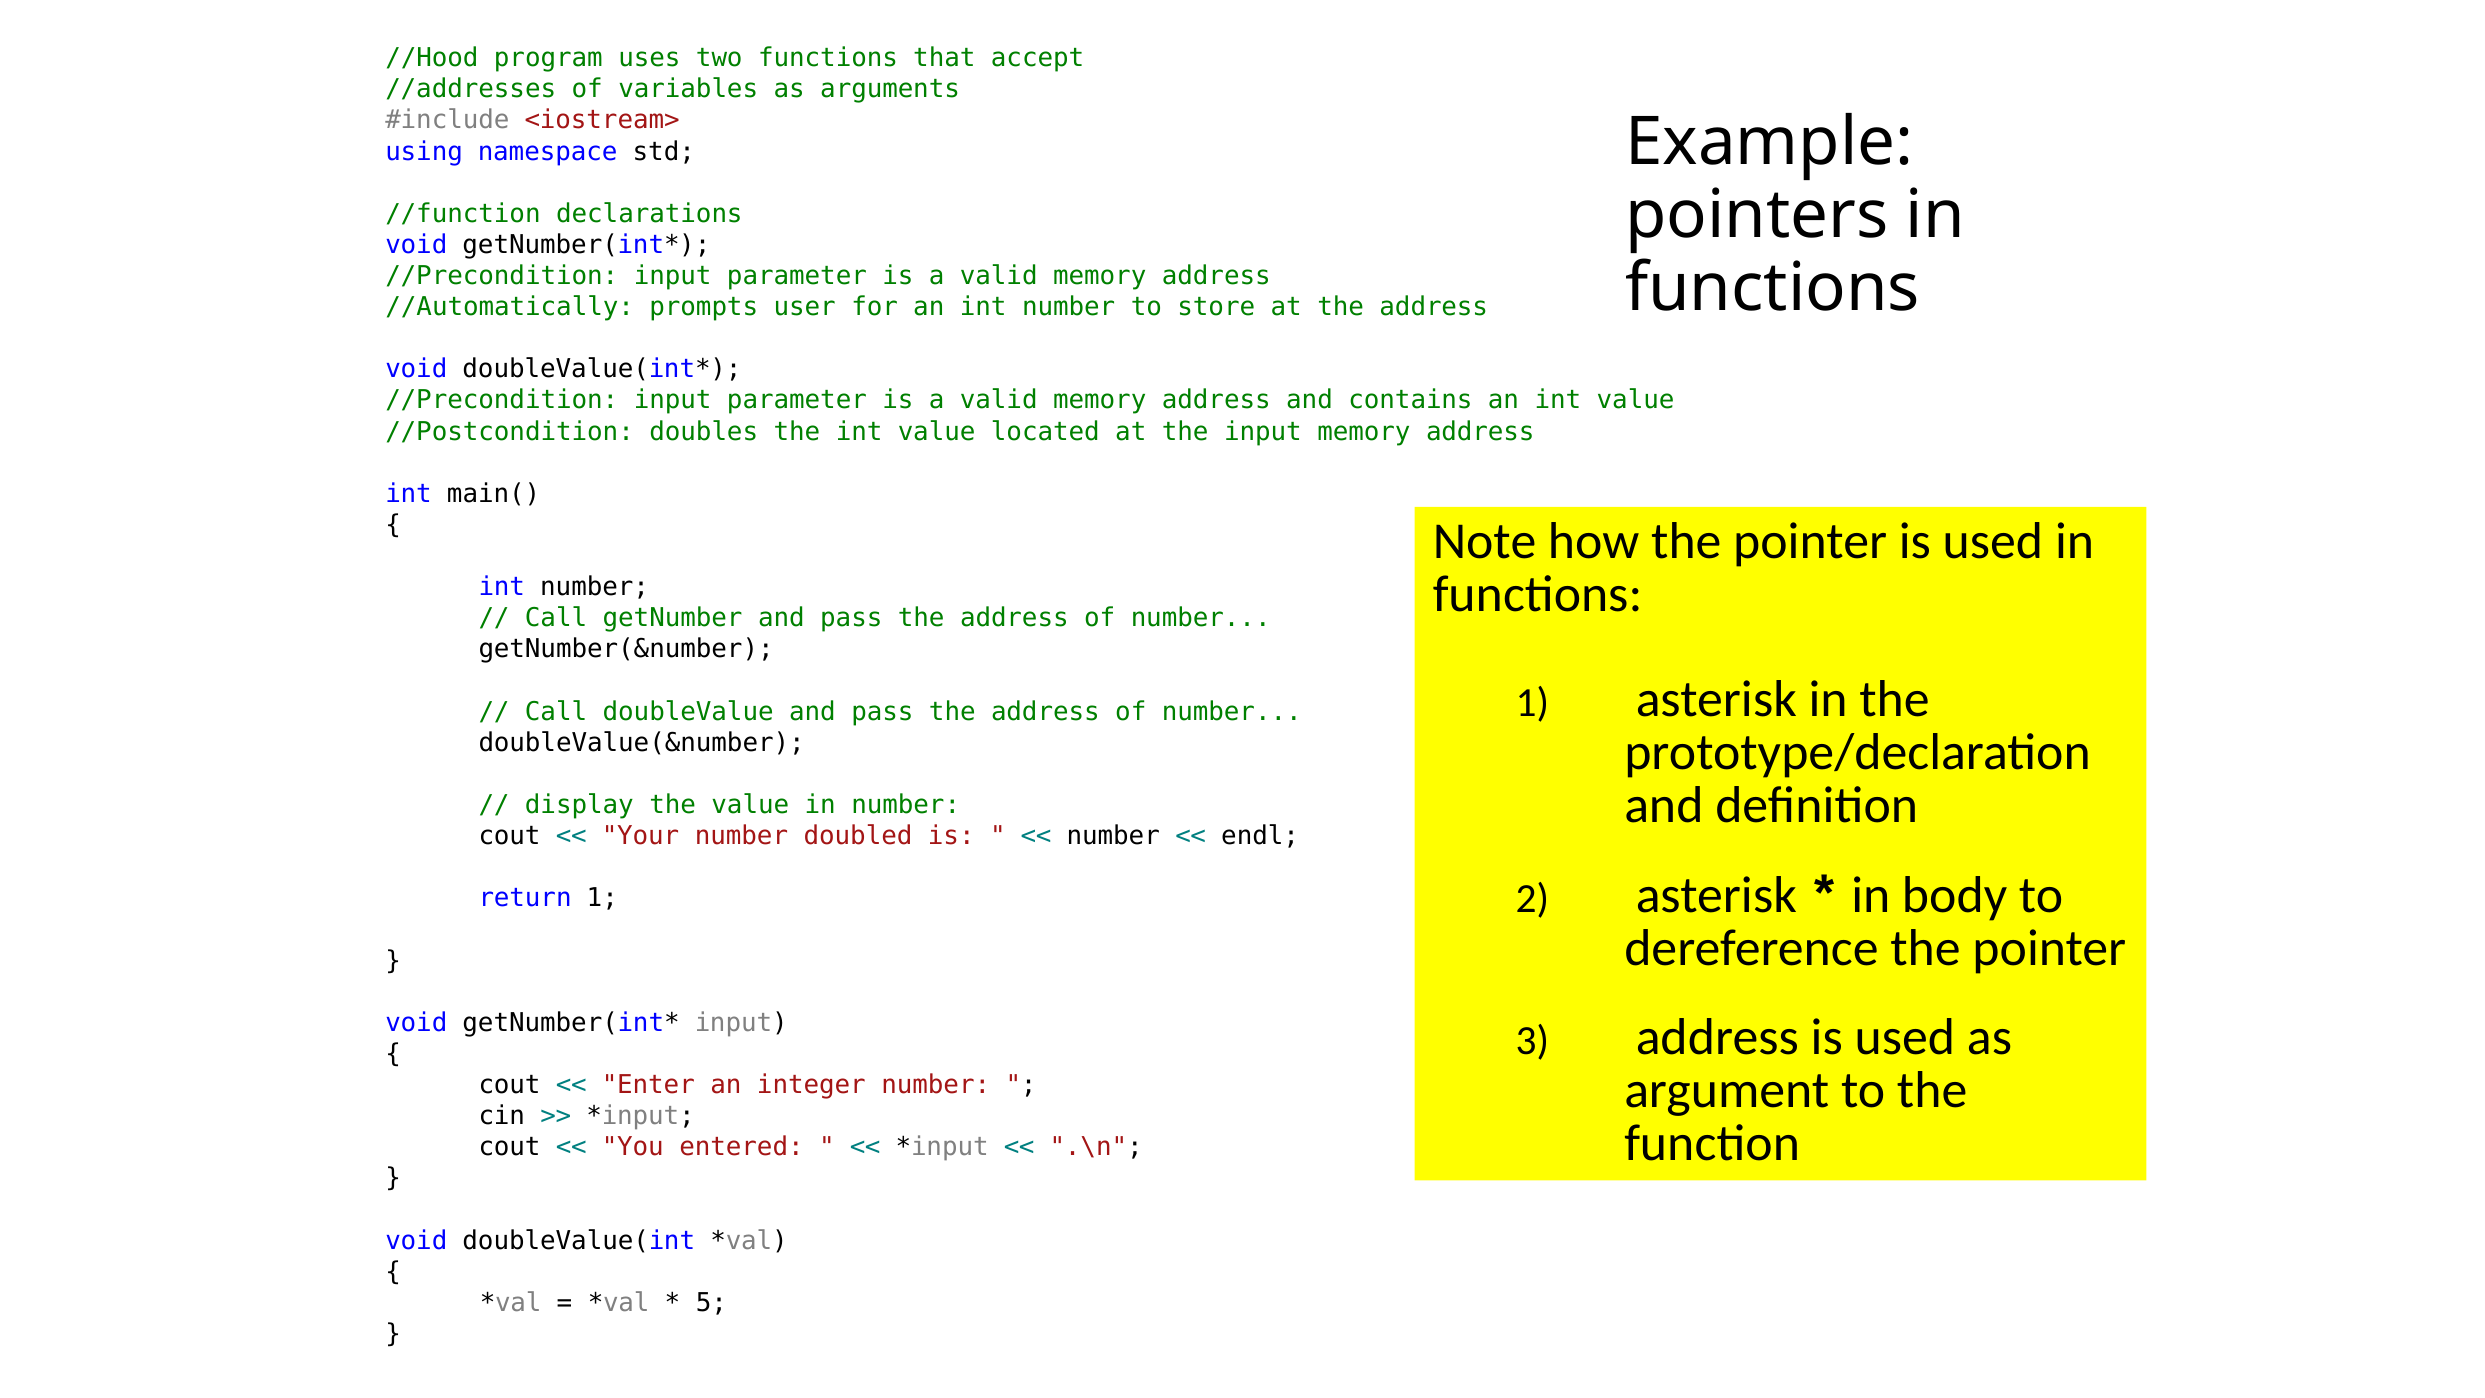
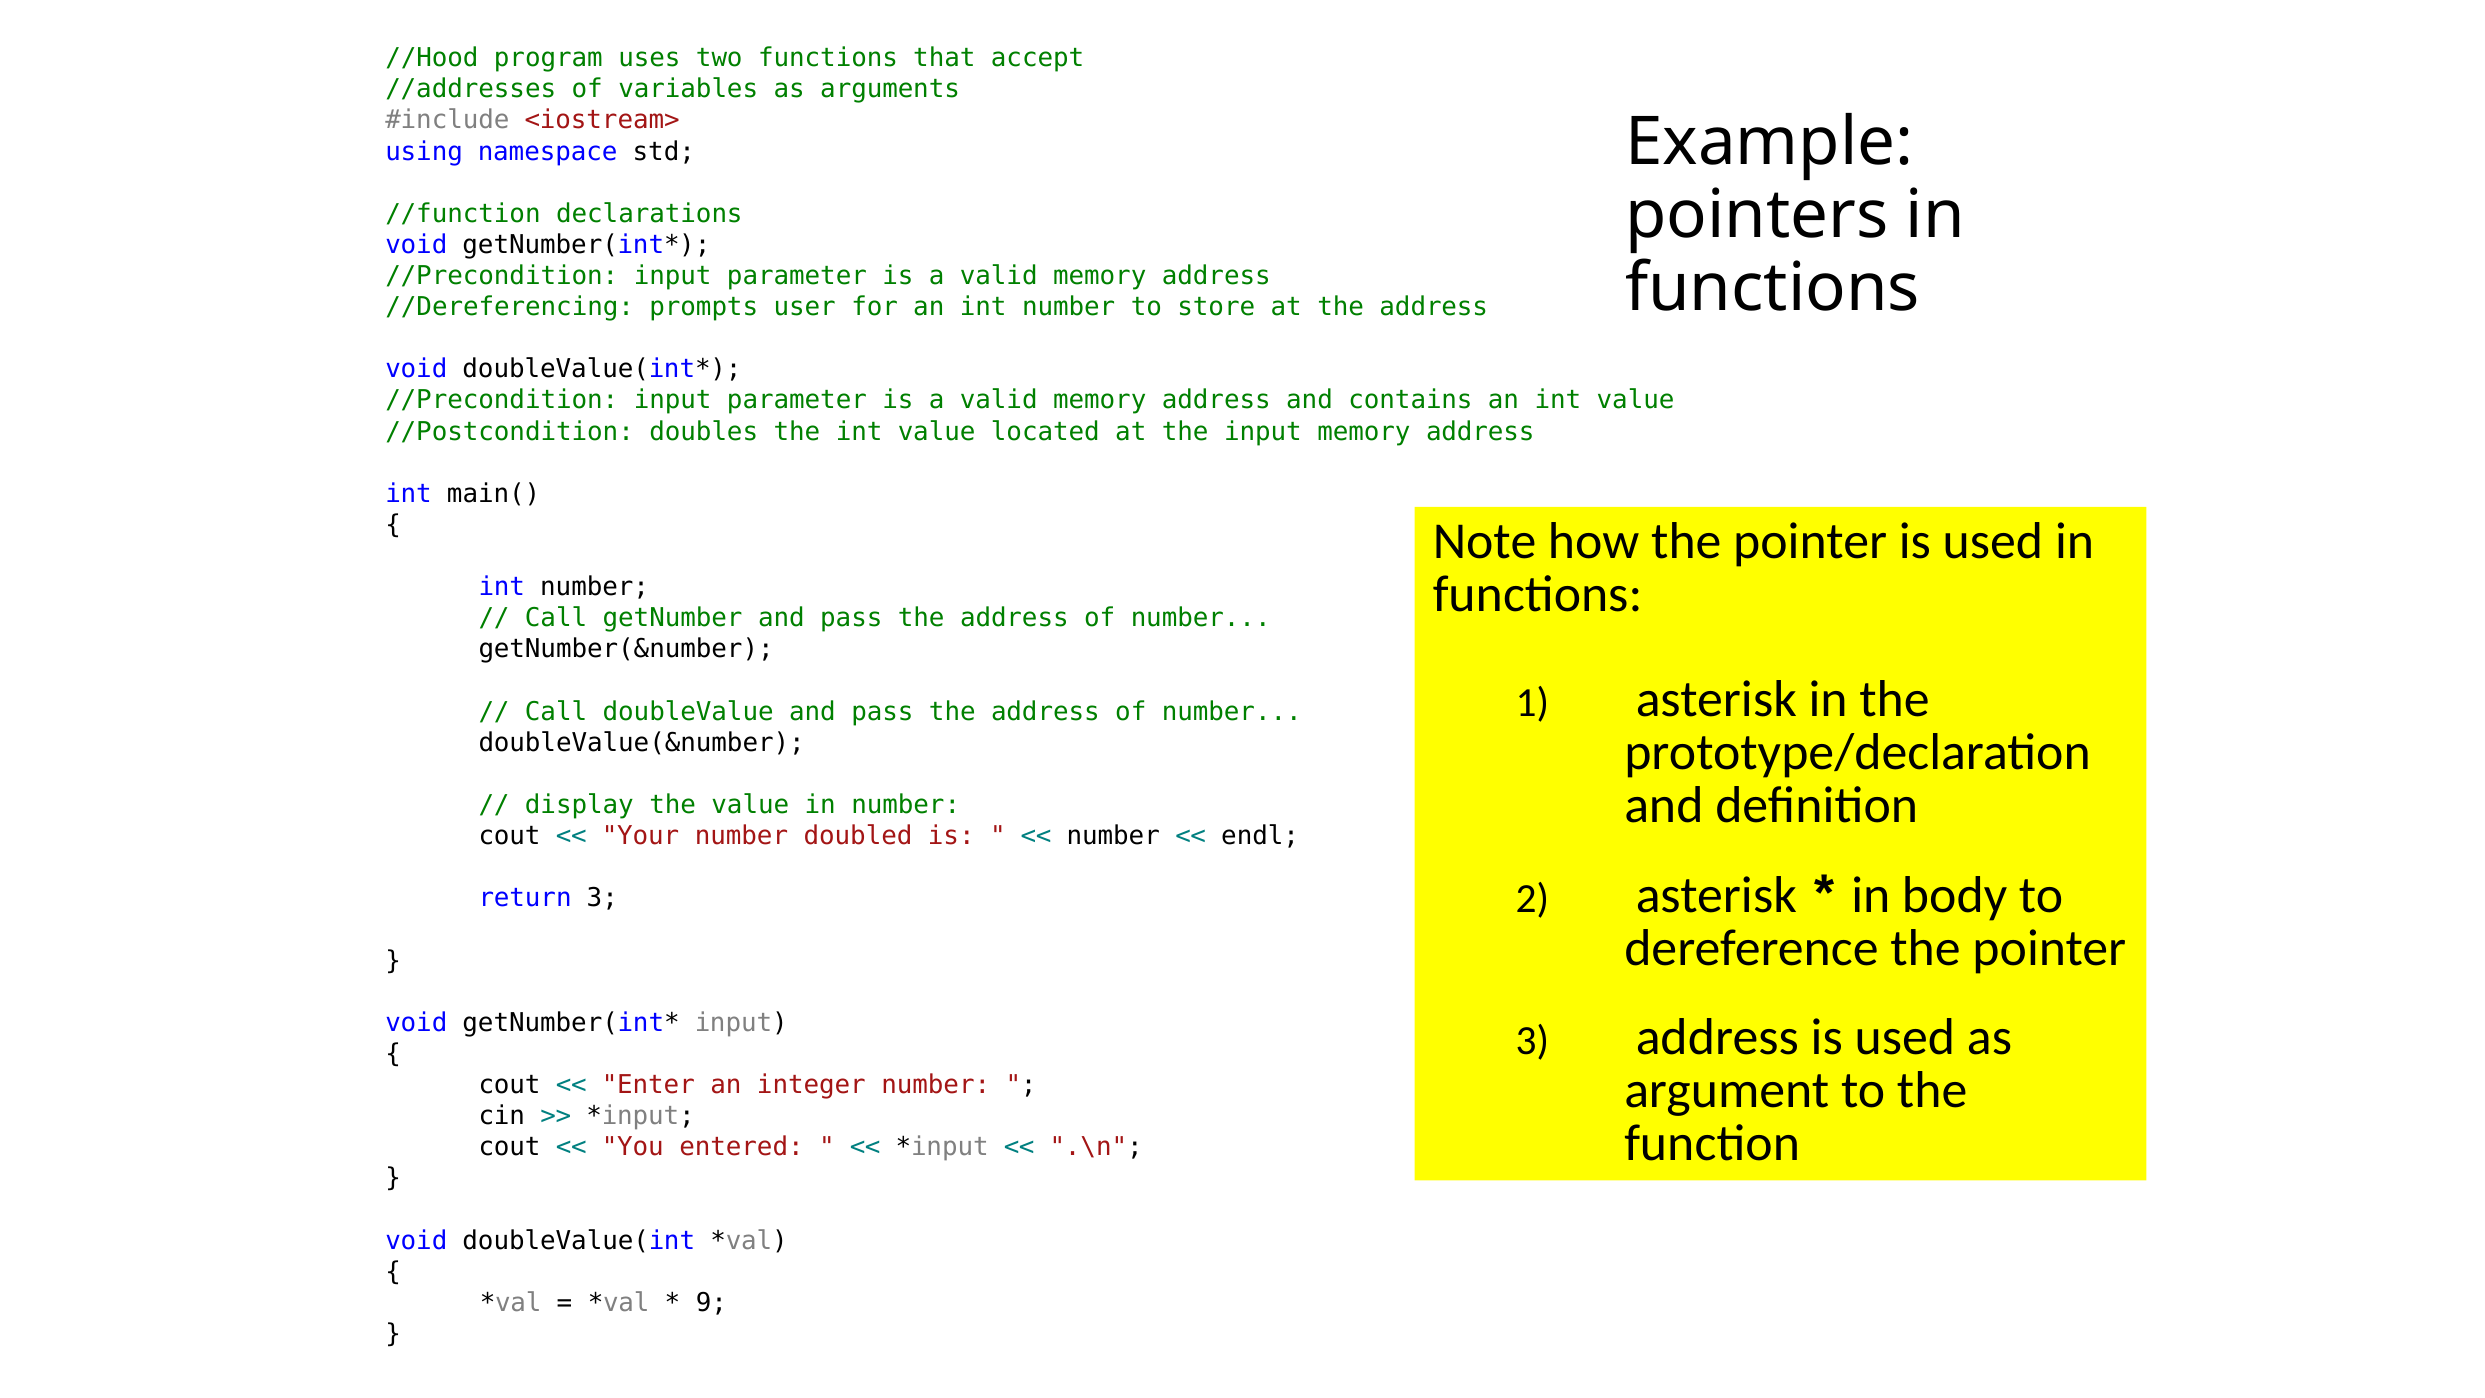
//Automatically: //Automatically -> //Dereferencing
return 1: 1 -> 3
5: 5 -> 9
